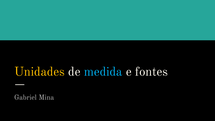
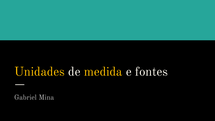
medida colour: light blue -> yellow
